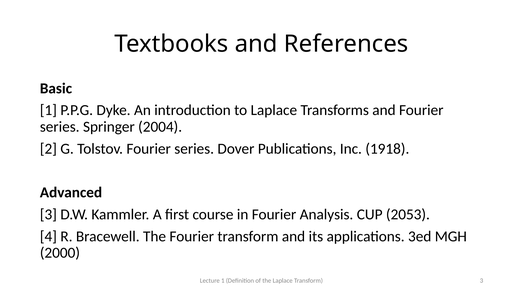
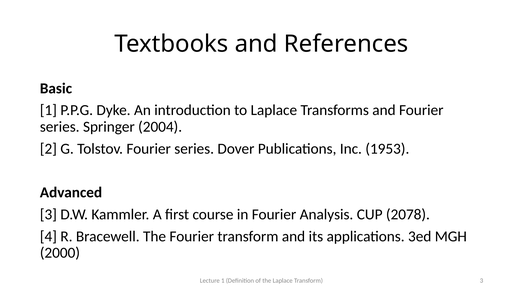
1918: 1918 -> 1953
2053: 2053 -> 2078
